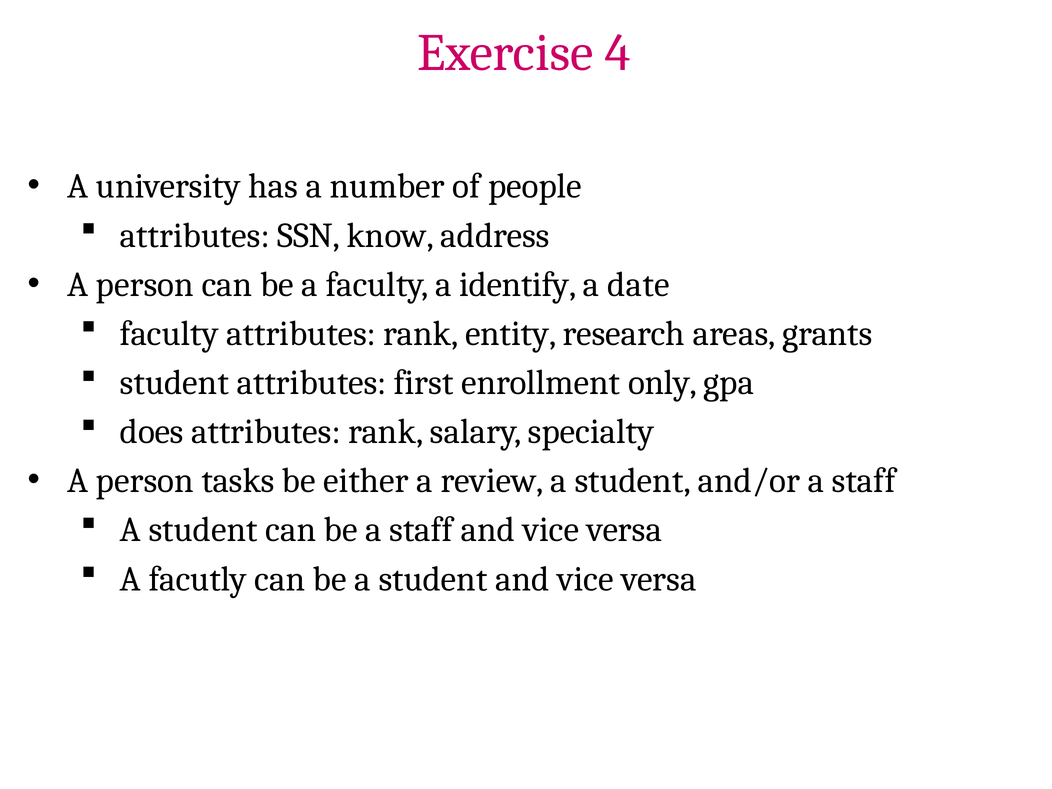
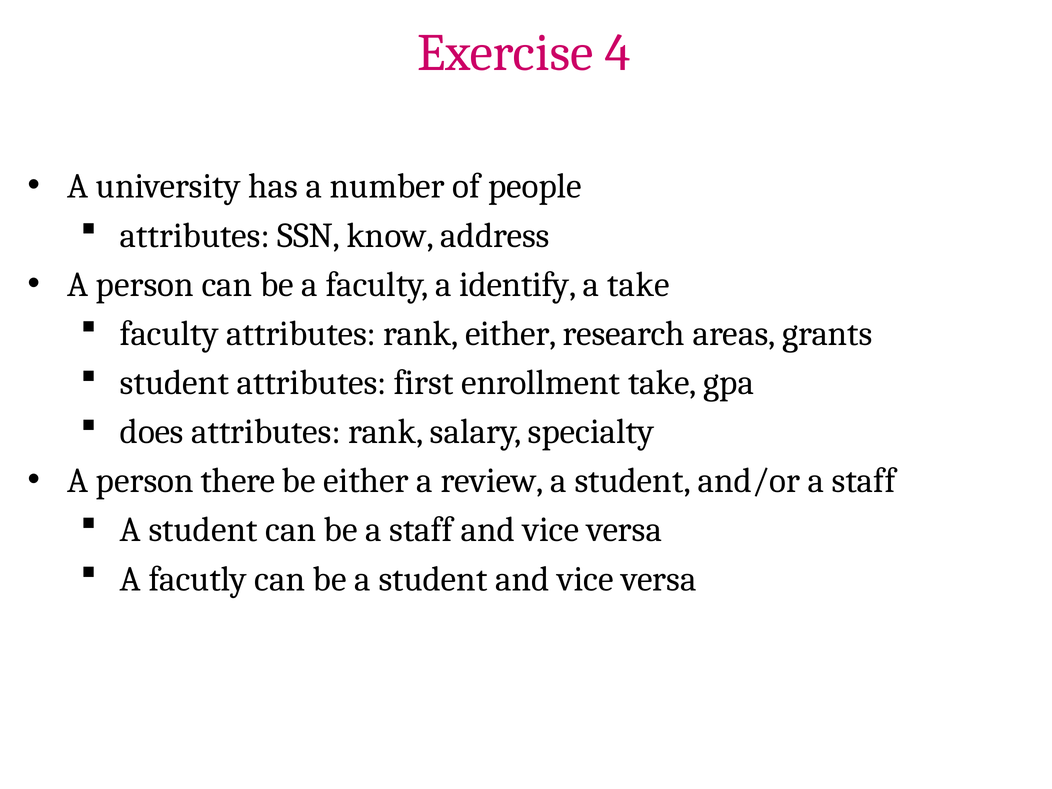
a date: date -> take
rank entity: entity -> either
enrollment only: only -> take
tasks: tasks -> there
